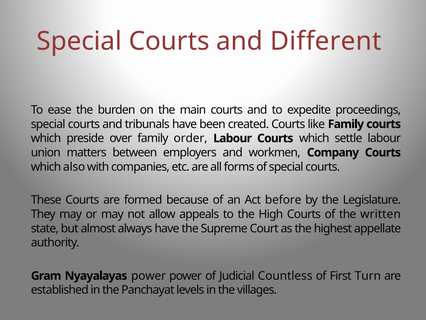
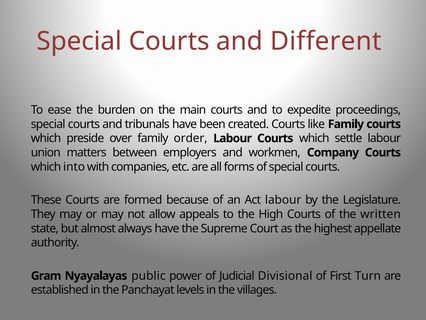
also: also -> into
Act before: before -> labour
Nyayalayas power: power -> public
Countless: Countless -> Divisional
